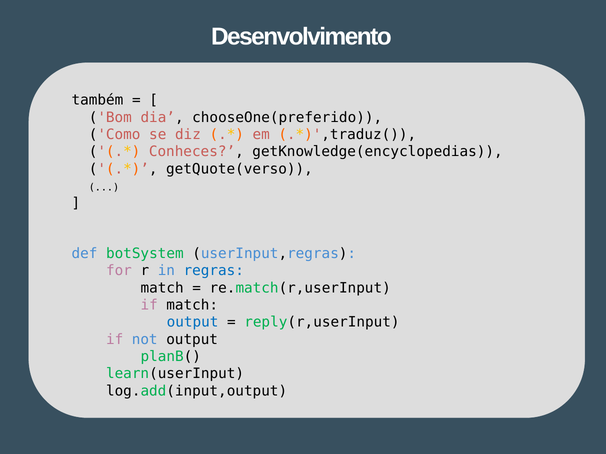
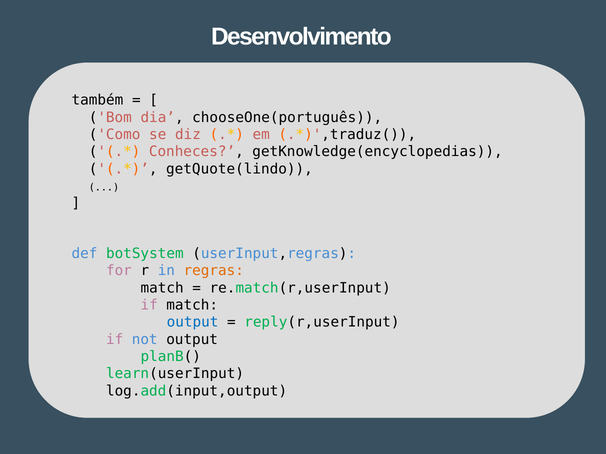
chooseOne(preferido: chooseOne(preferido -> chooseOne(português
getQuote(verso: getQuote(verso -> getQuote(lindo
regras colour: blue -> orange
